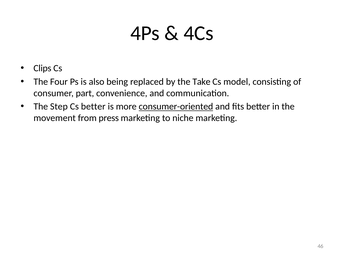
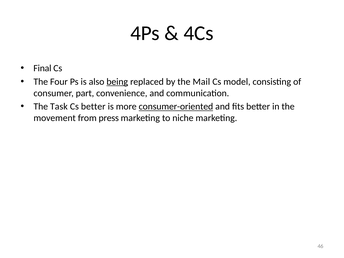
Clips: Clips -> Final
being underline: none -> present
Take: Take -> Mail
Step: Step -> Task
